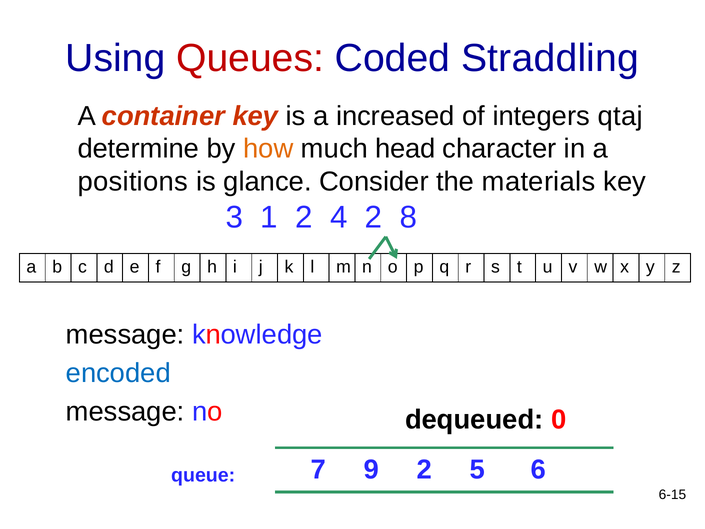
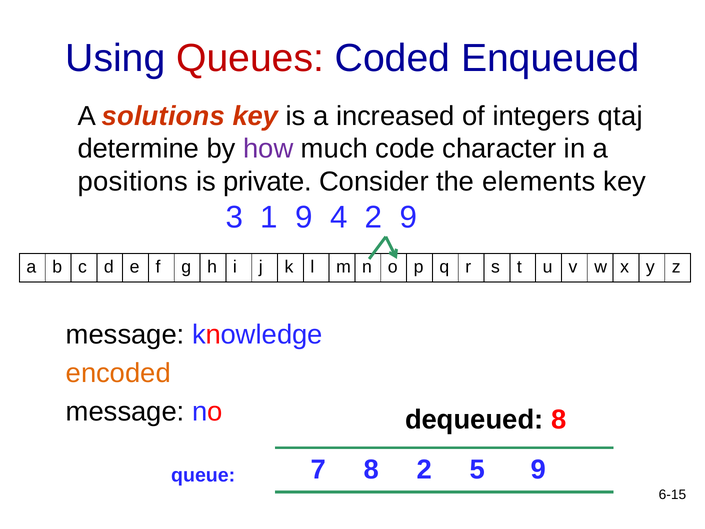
Straddling: Straddling -> Enqueued
container: container -> solutions
how colour: orange -> purple
head: head -> code
glance: glance -> private
materials: materials -> elements
1 2: 2 -> 9
2 8: 8 -> 9
encoded colour: blue -> orange
dequeued 0: 0 -> 8
7 9: 9 -> 8
5 6: 6 -> 9
